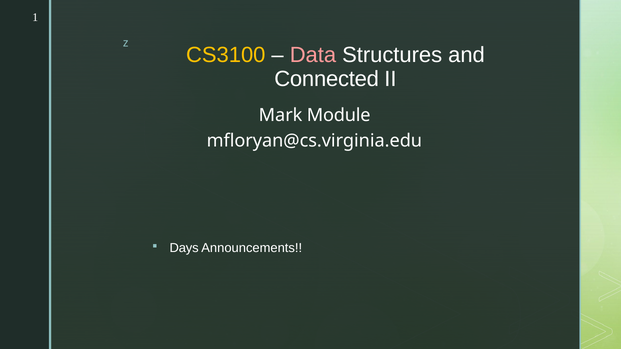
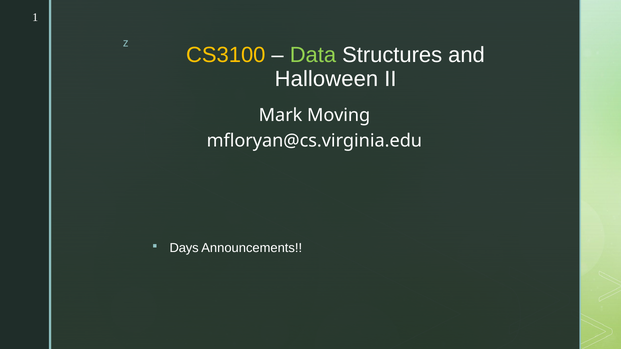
Data colour: pink -> light green
Connected: Connected -> Halloween
Module: Module -> Moving
